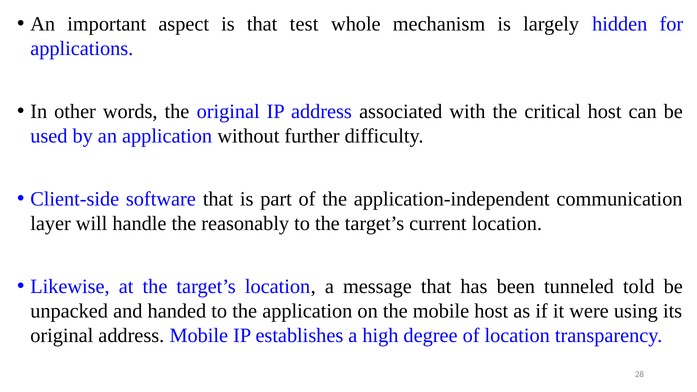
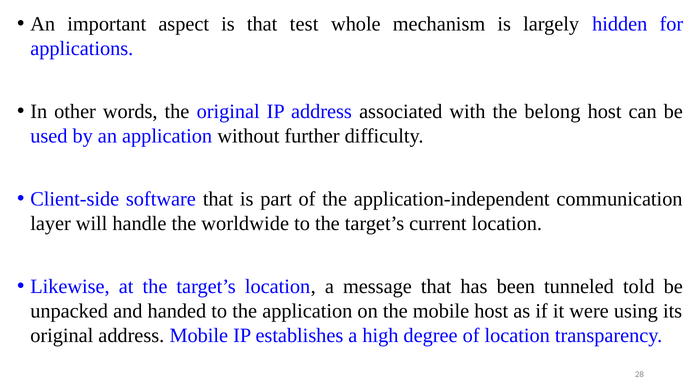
critical: critical -> belong
reasonably: reasonably -> worldwide
